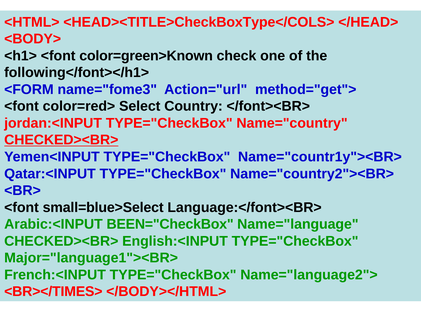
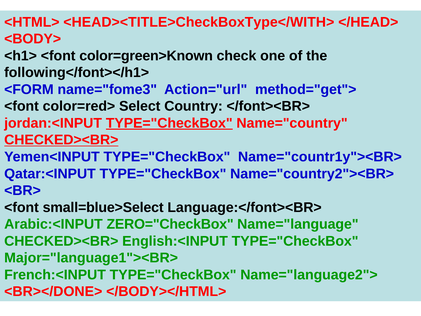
<HEAD><TITLE>CheckBoxType</COLS>: <HEAD><TITLE>CheckBoxType</COLS> -> <HEAD><TITLE>CheckBoxType</WITH>
TYPE="CheckBox at (169, 123) underline: none -> present
BEEN="CheckBox: BEEN="CheckBox -> ZERO="CheckBox
<BR></TIMES>: <BR></TIMES> -> <BR></DONE>
